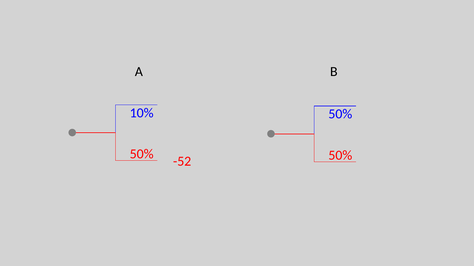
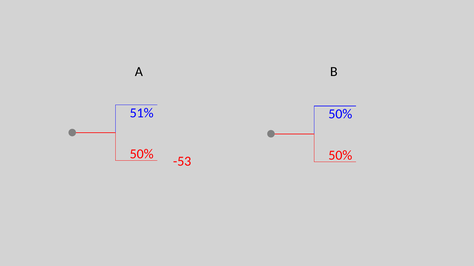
10%: 10% -> 51%
-52: -52 -> -53
